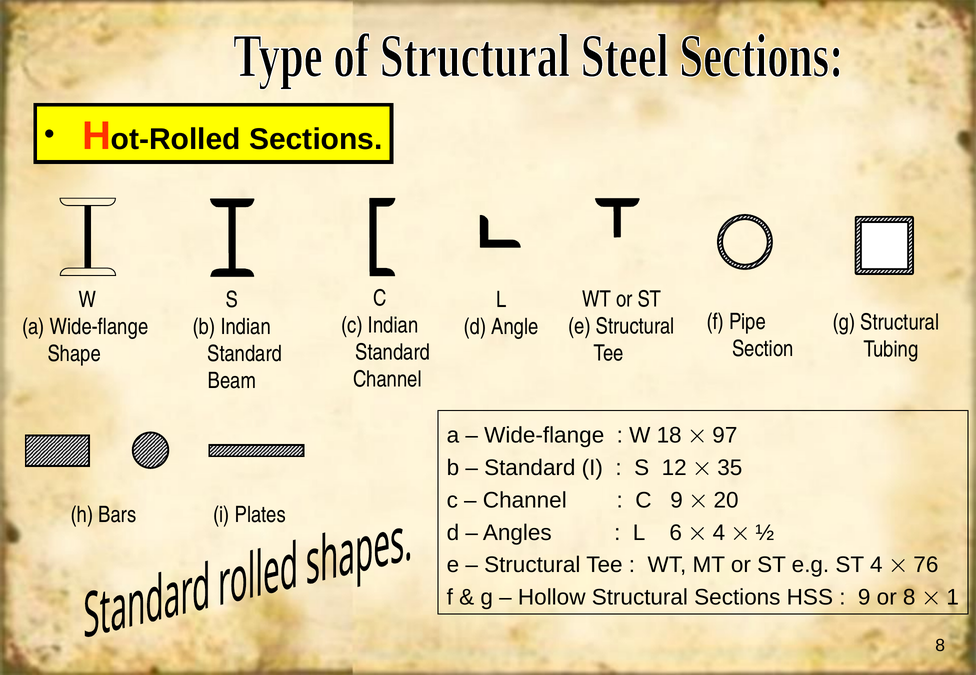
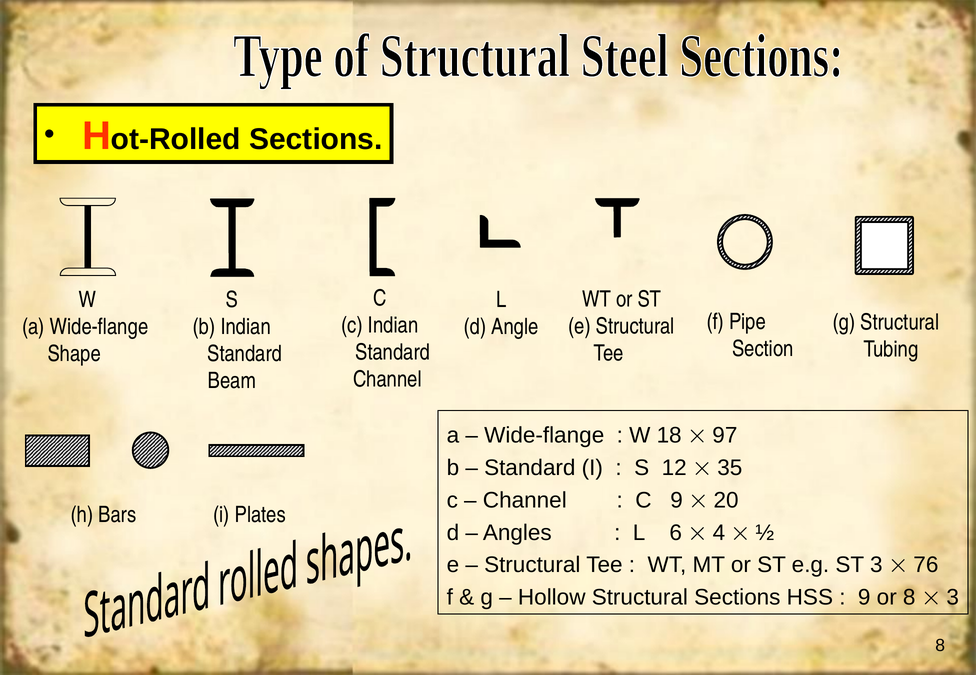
ST 4: 4 -> 3
1 at (953, 598): 1 -> 3
